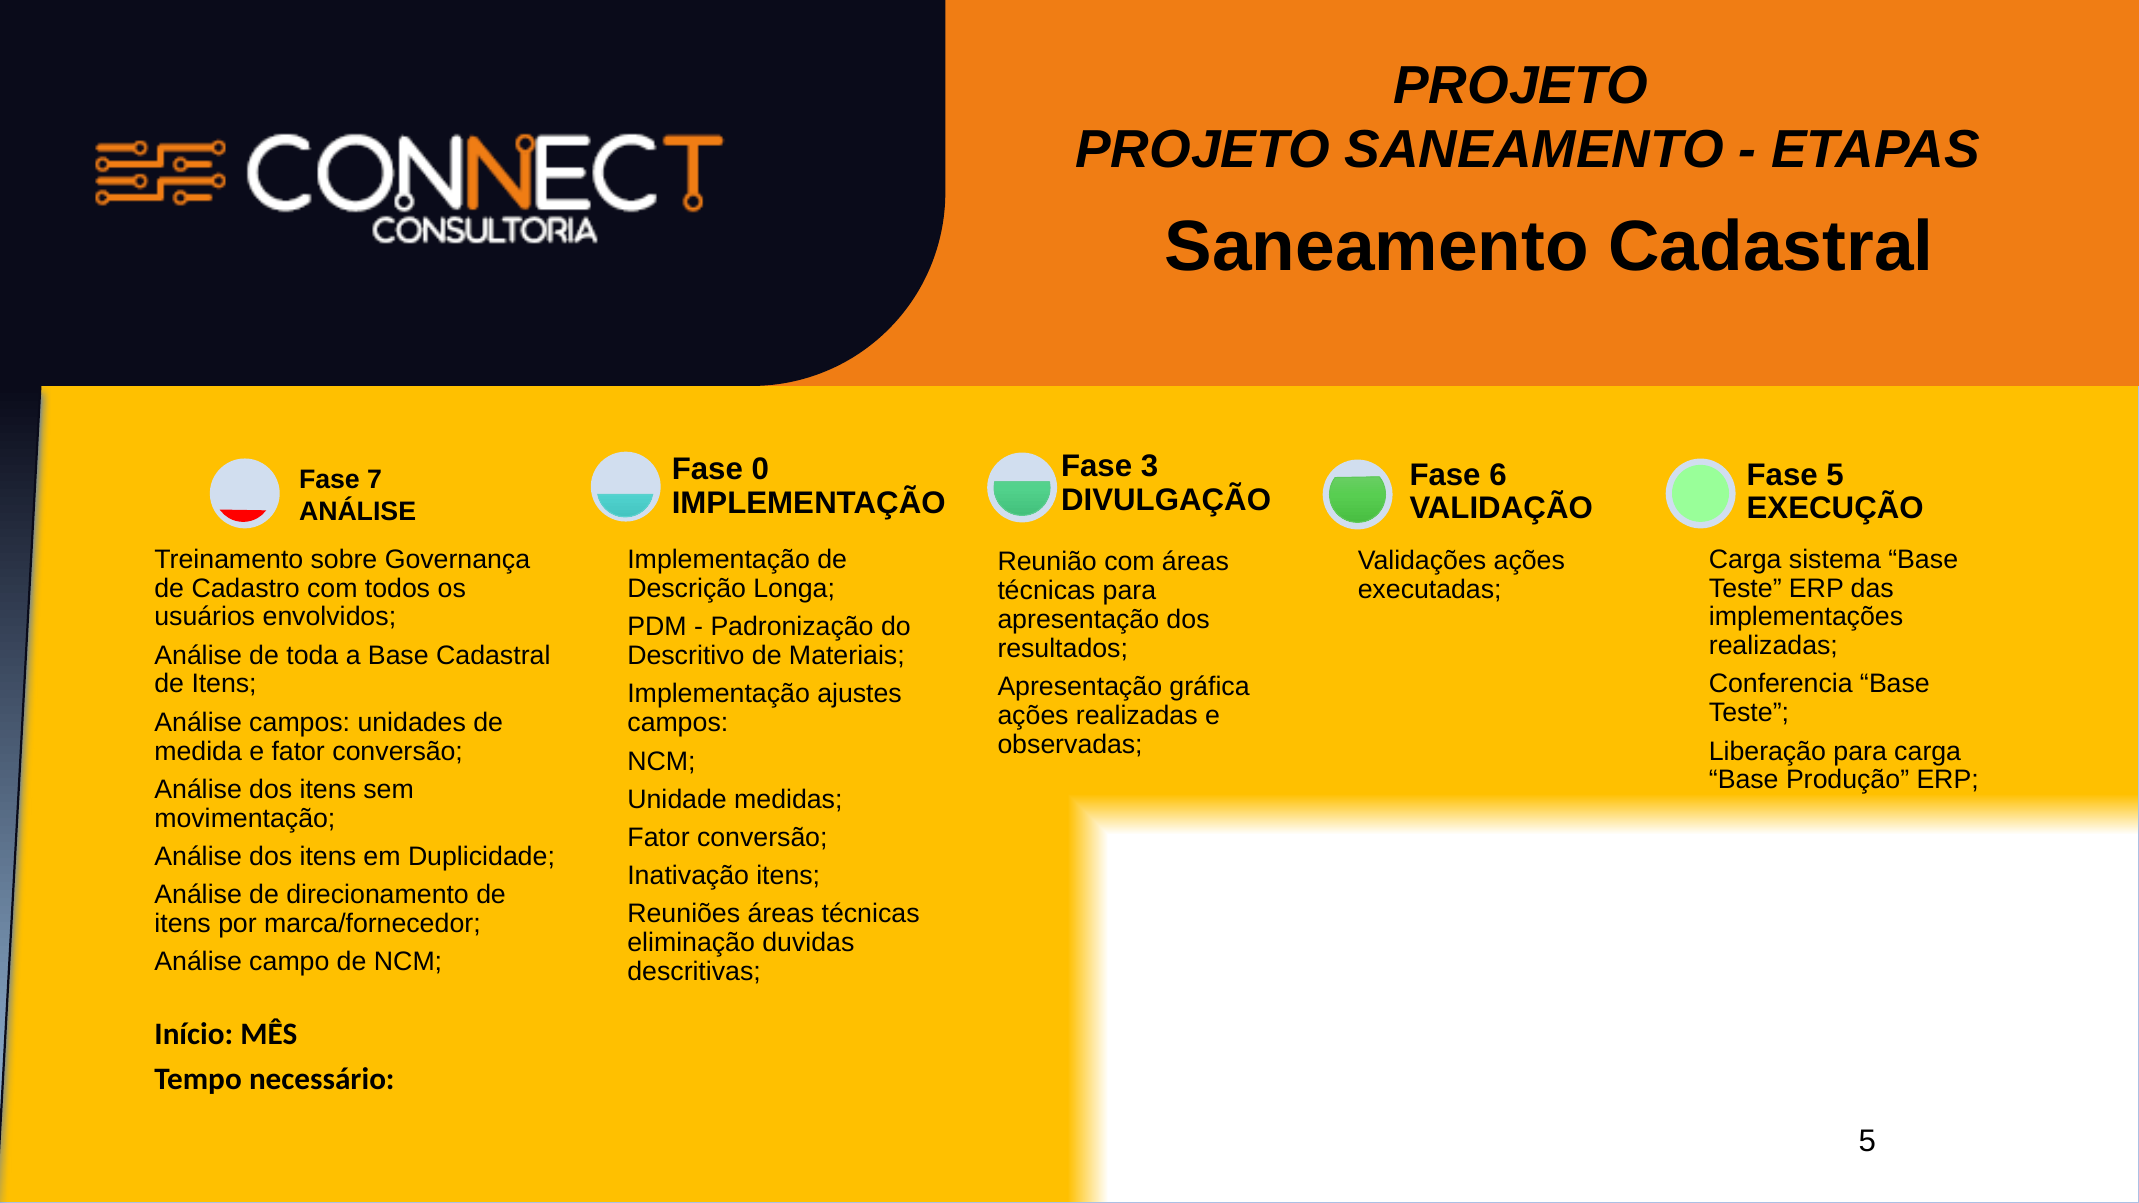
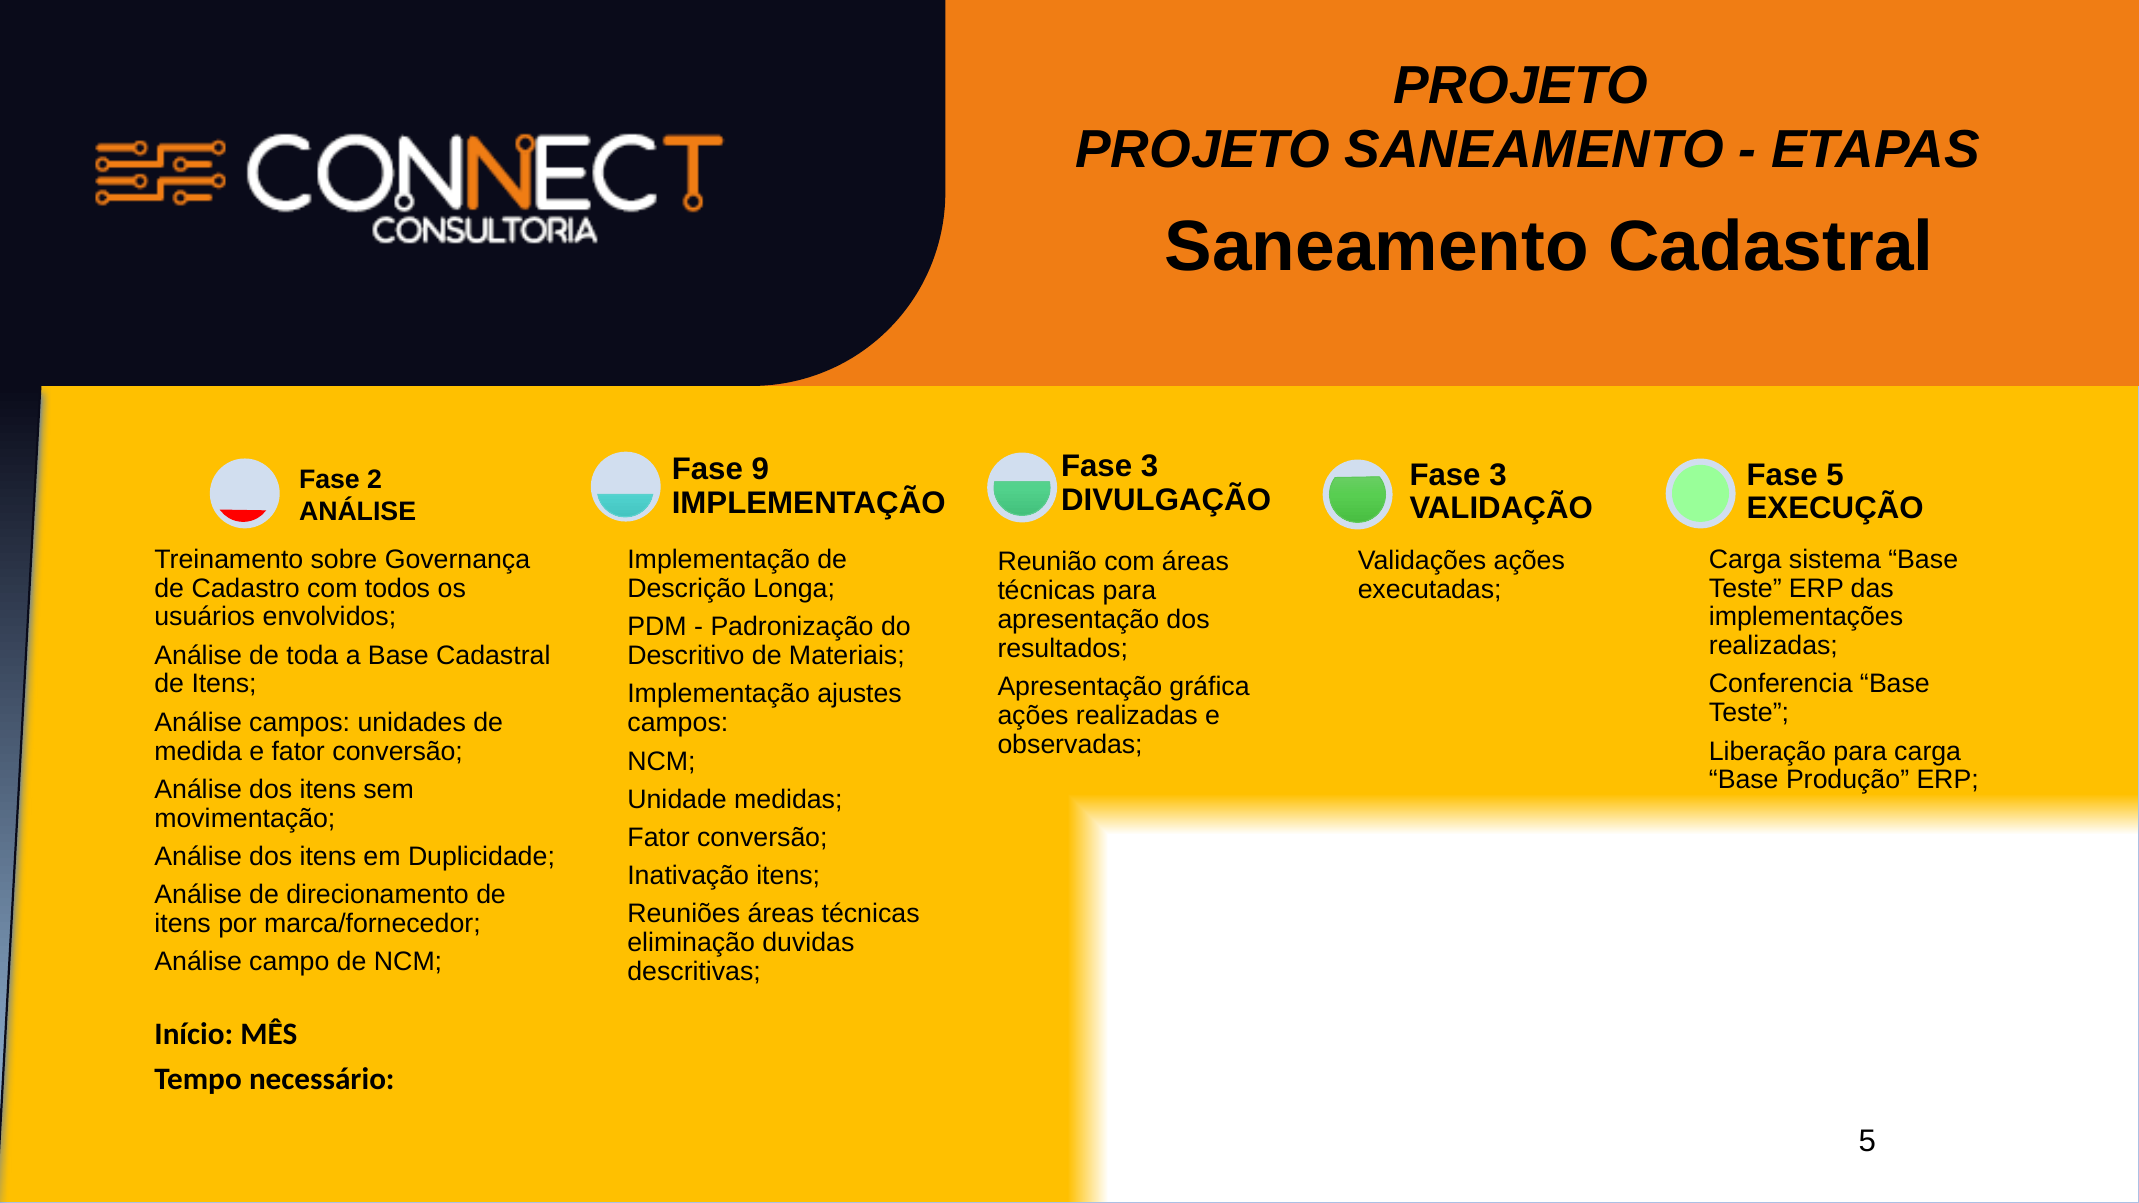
0: 0 -> 9
6 at (1498, 475): 6 -> 3
7: 7 -> 2
